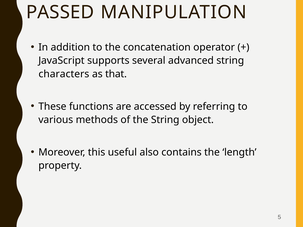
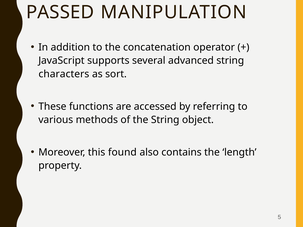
that: that -> sort
useful: useful -> found
